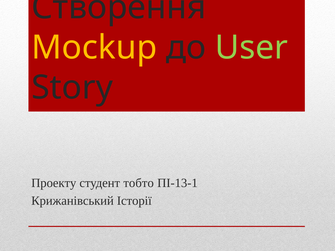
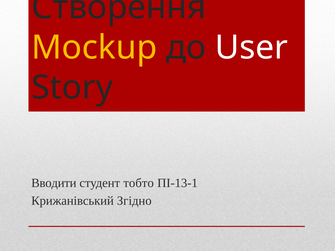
User colour: light green -> white
Проекту: Проекту -> Вводити
Історії: Історії -> Згідно
